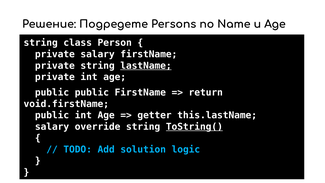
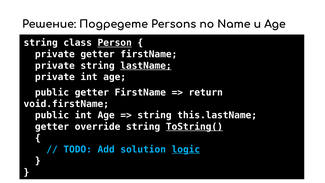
Person underline: none -> present
private salary: salary -> getter
public public: public -> getter
getter at (155, 115): getter -> string
salary at (52, 127): salary -> getter
logic underline: none -> present
